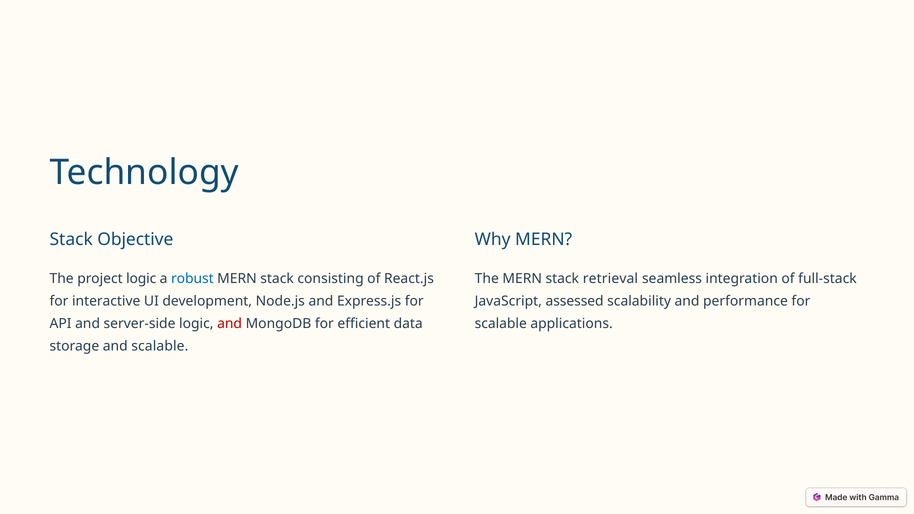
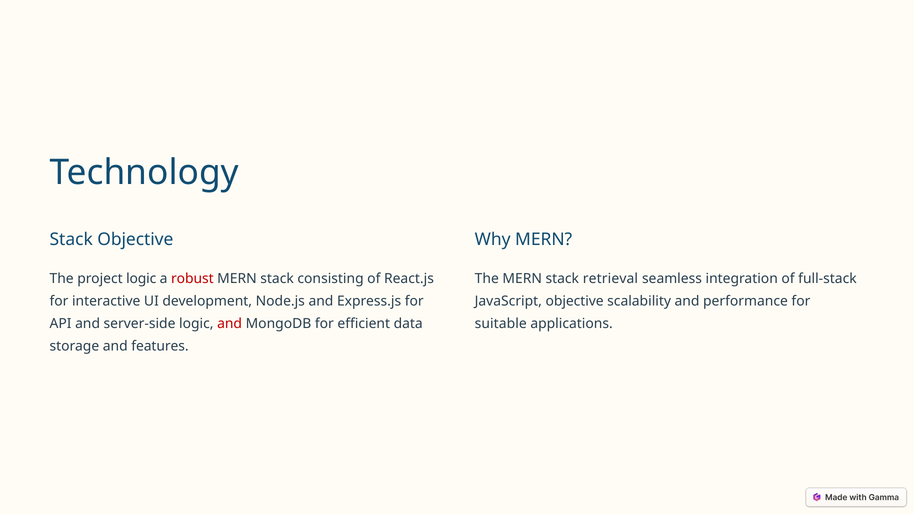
robust colour: blue -> red
JavaScript assessed: assessed -> objective
scalable at (501, 324): scalable -> suitable
and scalable: scalable -> features
